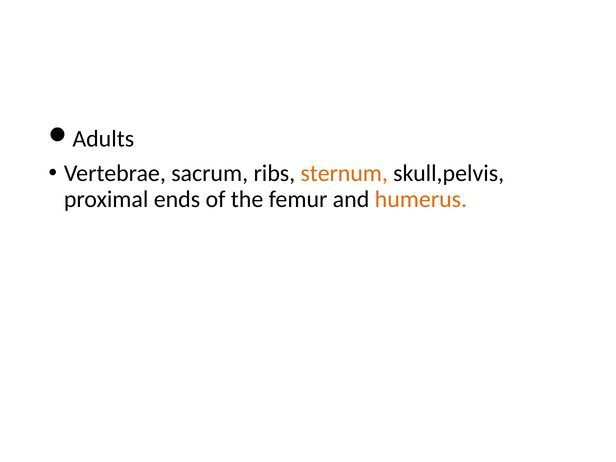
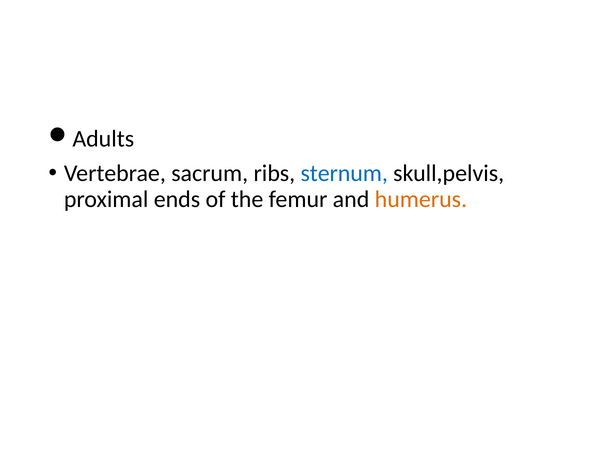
sternum colour: orange -> blue
